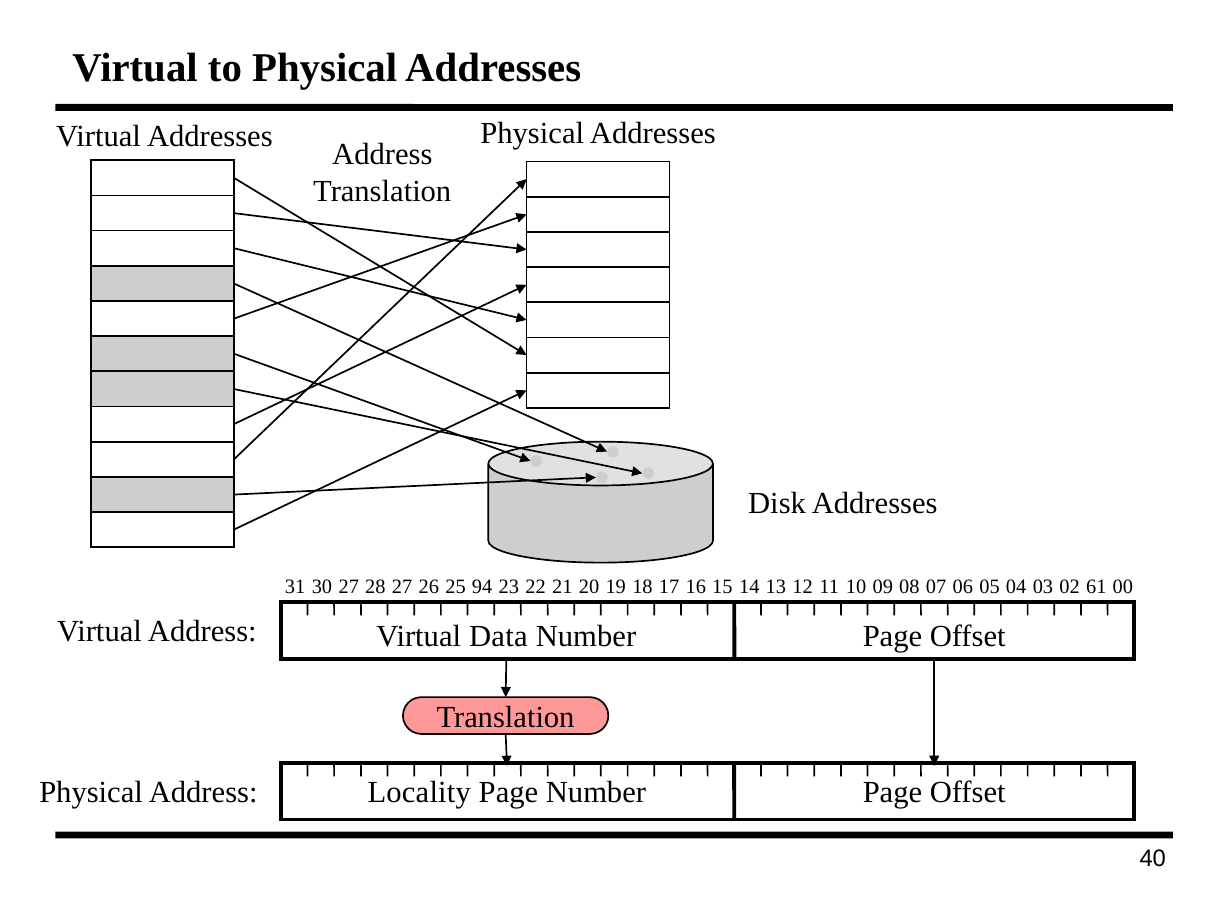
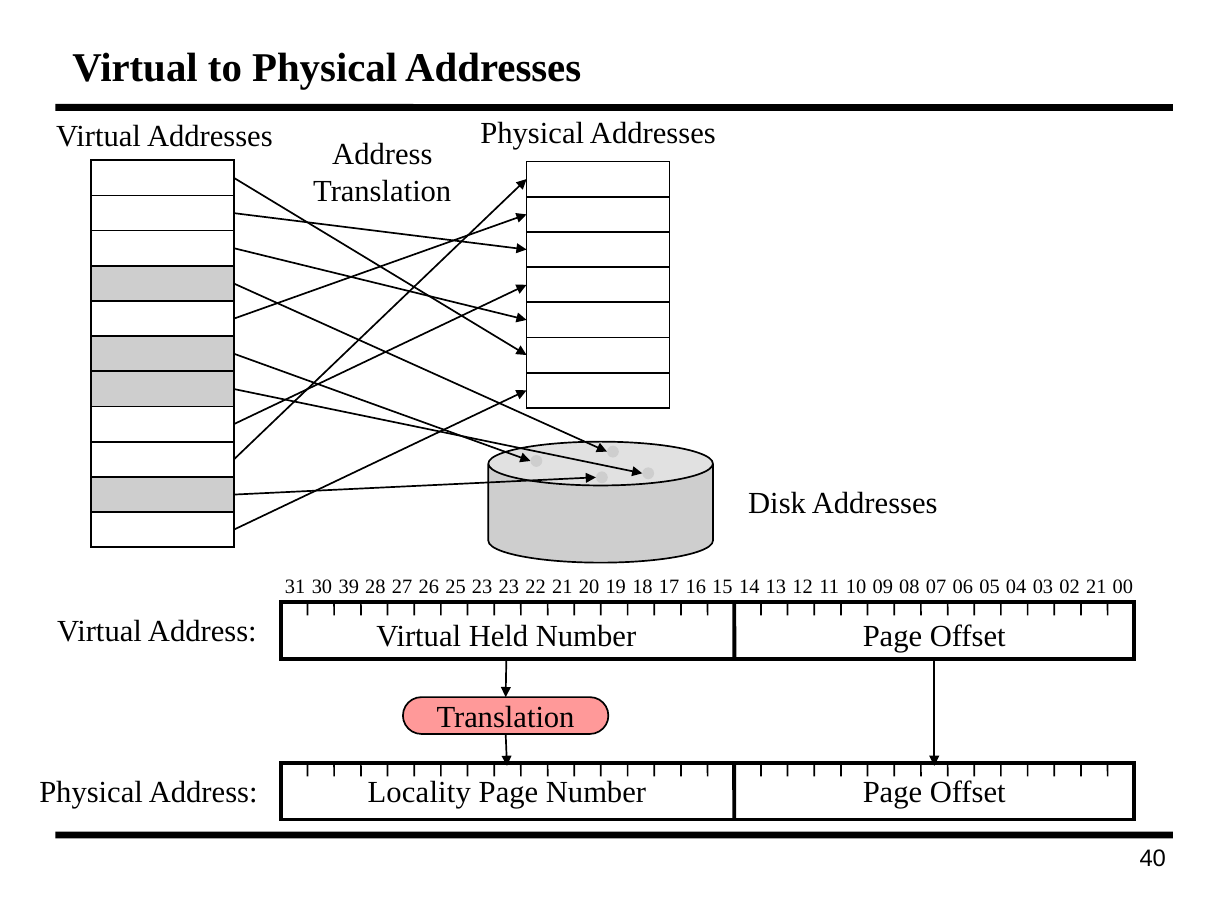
30 27: 27 -> 39
25 94: 94 -> 23
02 61: 61 -> 21
Data: Data -> Held
